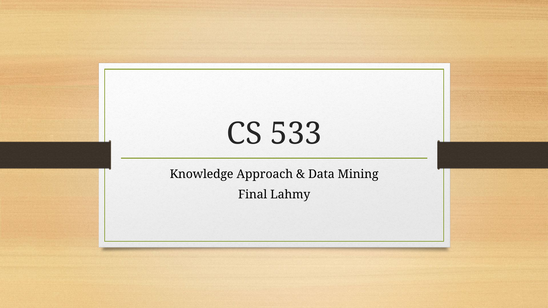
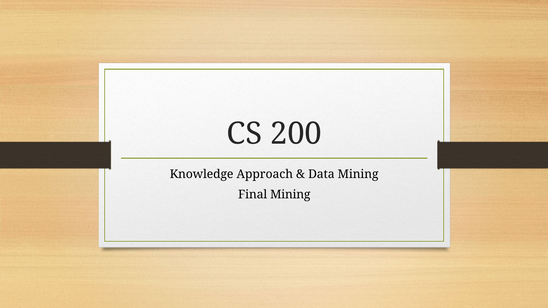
533: 533 -> 200
Final Lahmy: Lahmy -> Mining
